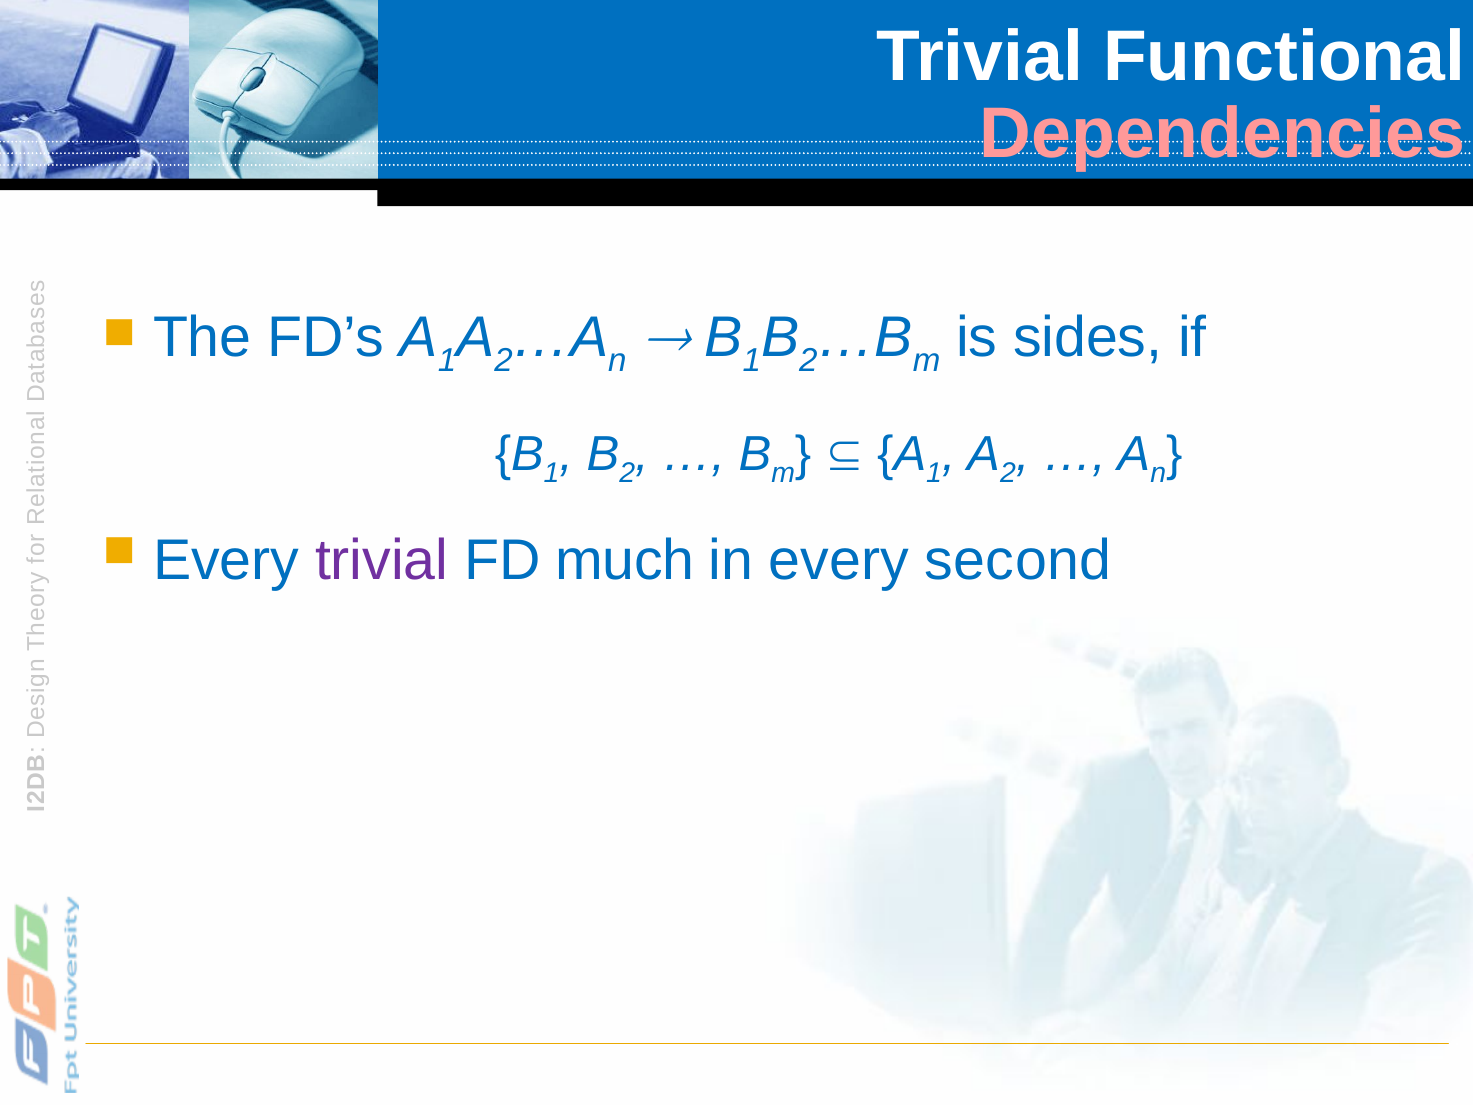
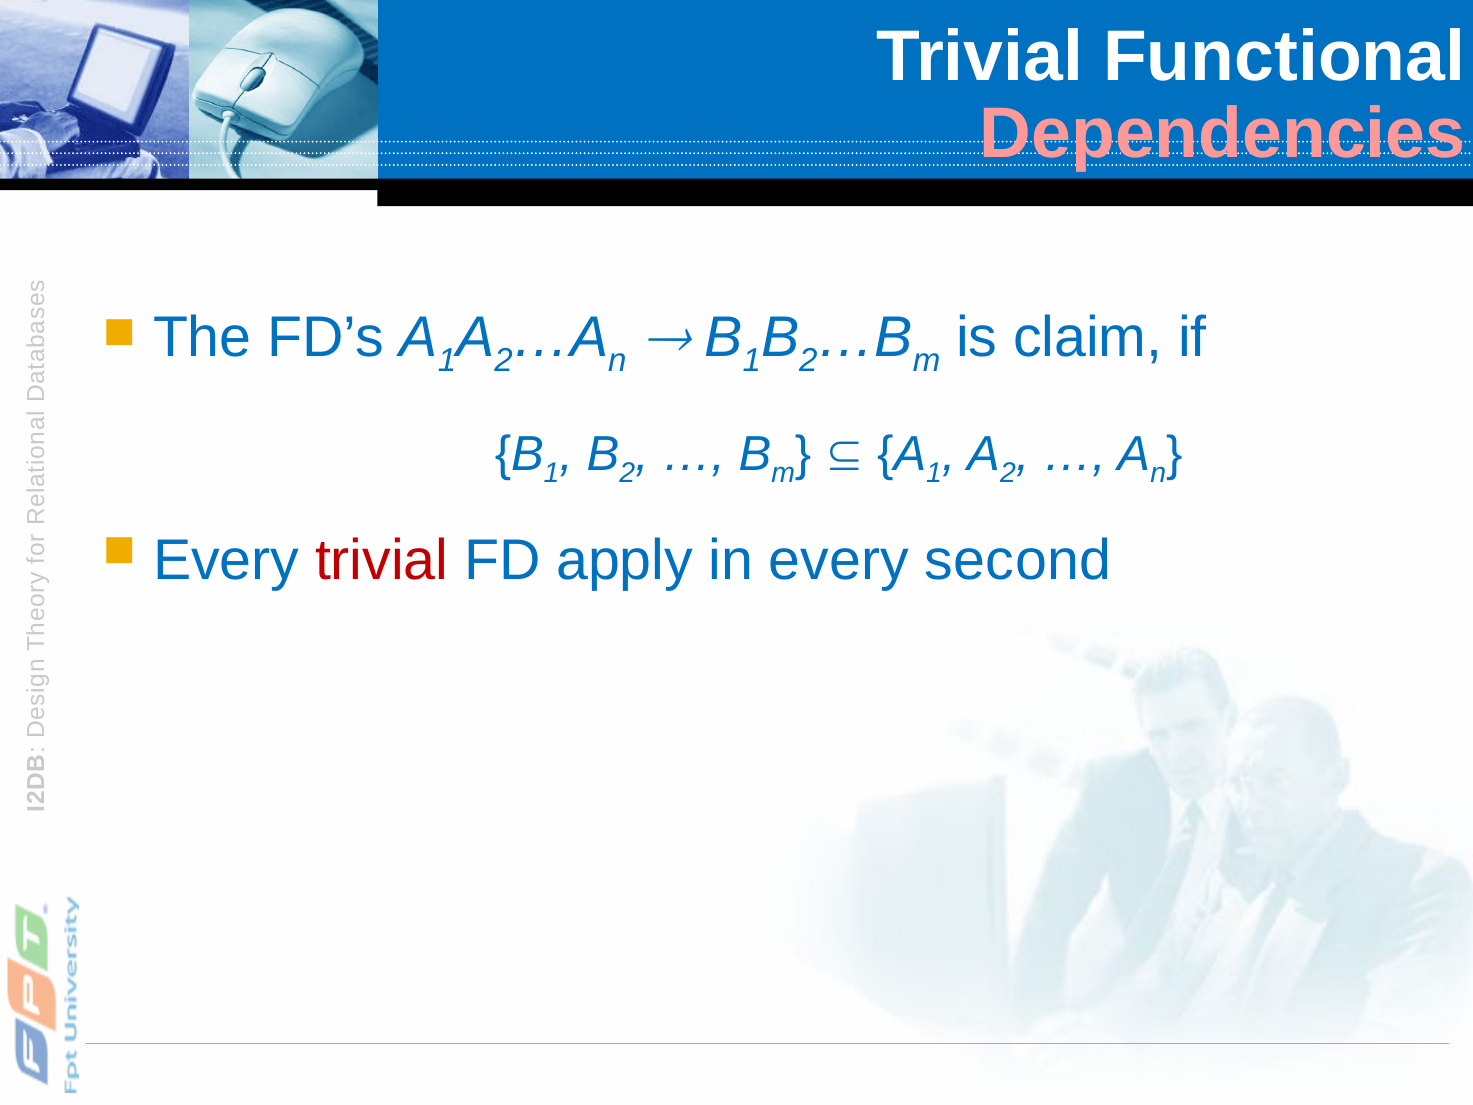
sides: sides -> claim
trivial at (382, 561) colour: purple -> red
much: much -> apply
